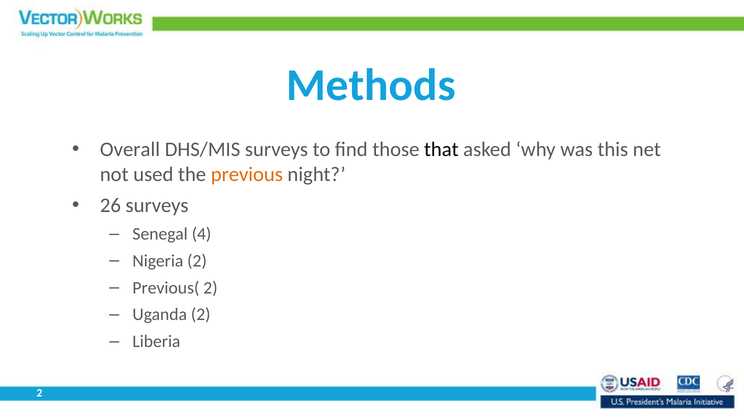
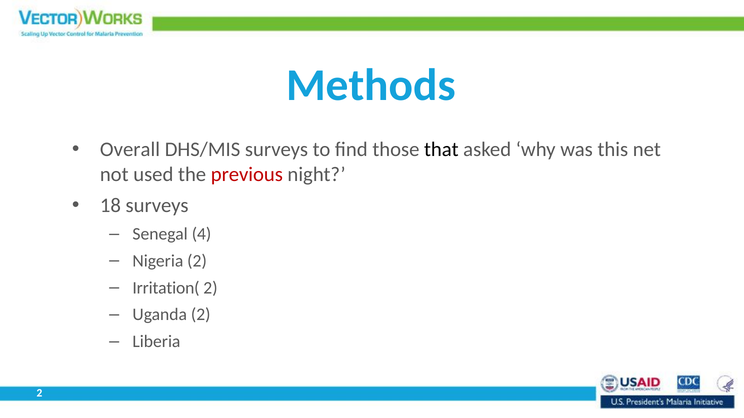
previous colour: orange -> red
26: 26 -> 18
Previous(: Previous( -> Irritation(
